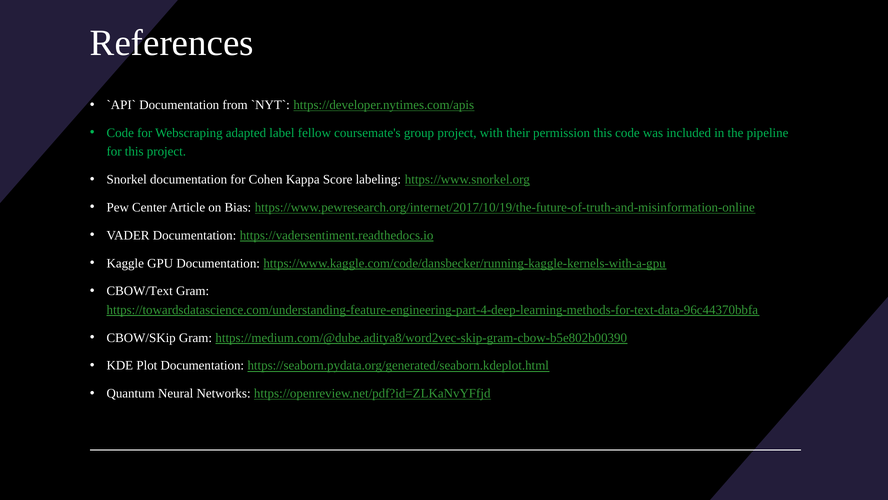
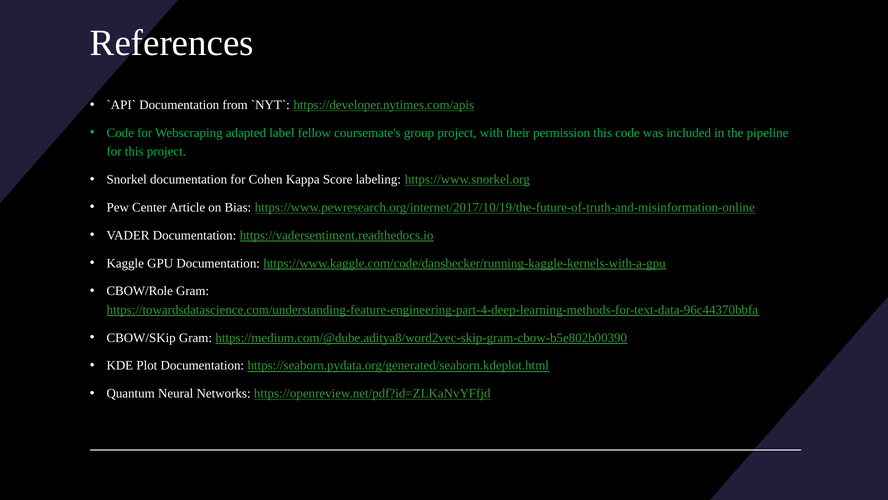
CBOW/Text: CBOW/Text -> CBOW/Role
